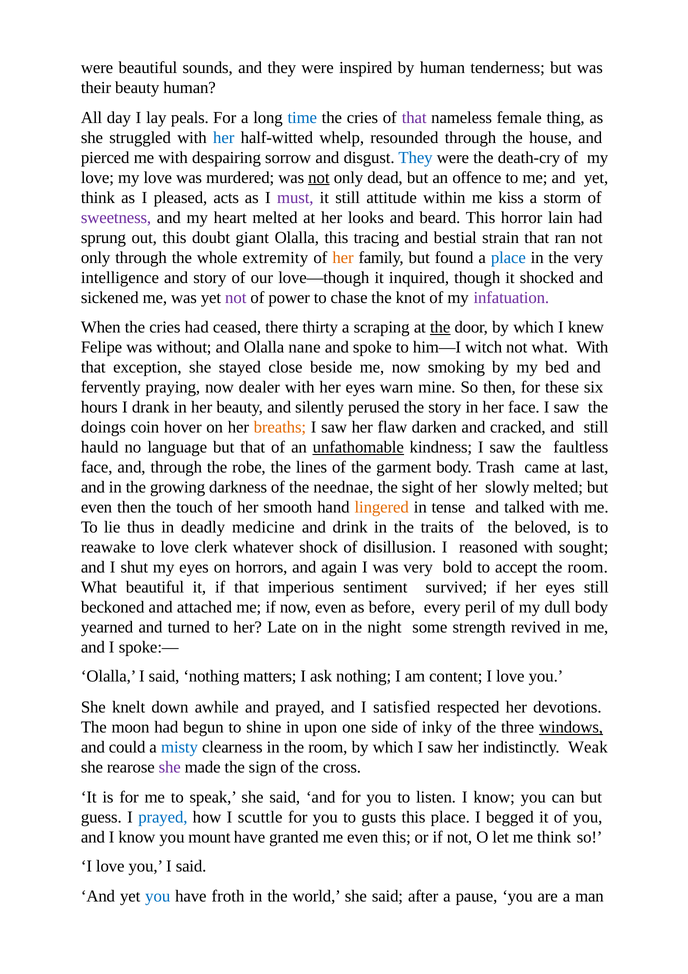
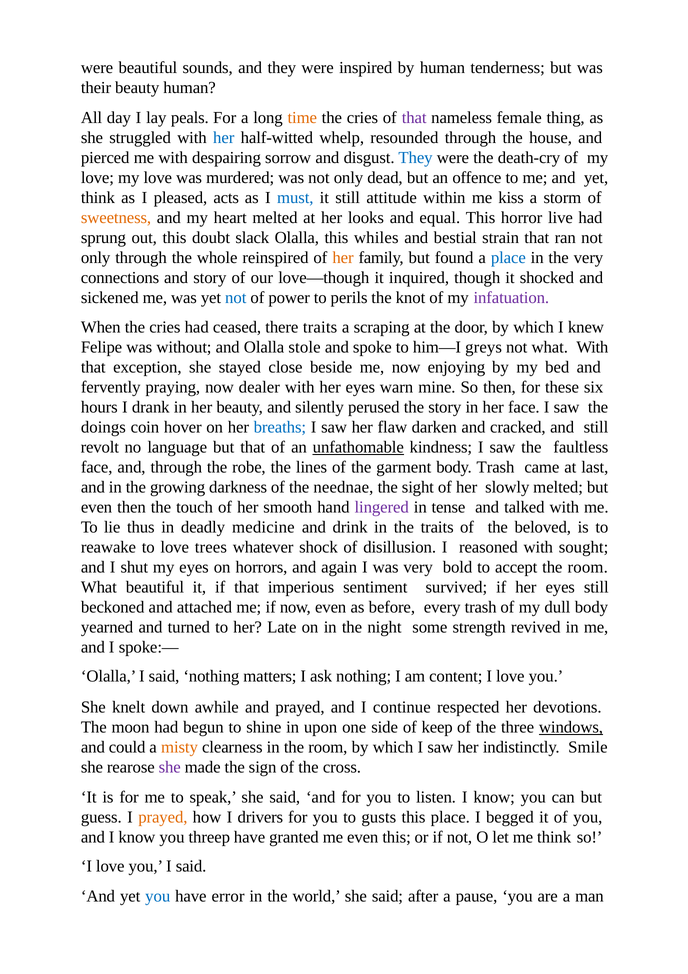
time colour: blue -> orange
not at (319, 177) underline: present -> none
must colour: purple -> blue
sweetness colour: purple -> orange
beard: beard -> equal
lain: lain -> live
giant: giant -> slack
tracing: tracing -> whiles
extremity: extremity -> reinspired
intelligence: intelligence -> connections
not at (236, 297) colour: purple -> blue
chase: chase -> perils
there thirty: thirty -> traits
the at (440, 327) underline: present -> none
nane: nane -> stole
witch: witch -> greys
smoking: smoking -> enjoying
breaths colour: orange -> blue
hauld: hauld -> revolt
lingered colour: orange -> purple
clerk: clerk -> trees
every peril: peril -> trash
satisfied: satisfied -> continue
inky: inky -> keep
misty colour: blue -> orange
Weak: Weak -> Smile
prayed at (163, 817) colour: blue -> orange
scuttle: scuttle -> drivers
mount: mount -> threep
froth: froth -> error
